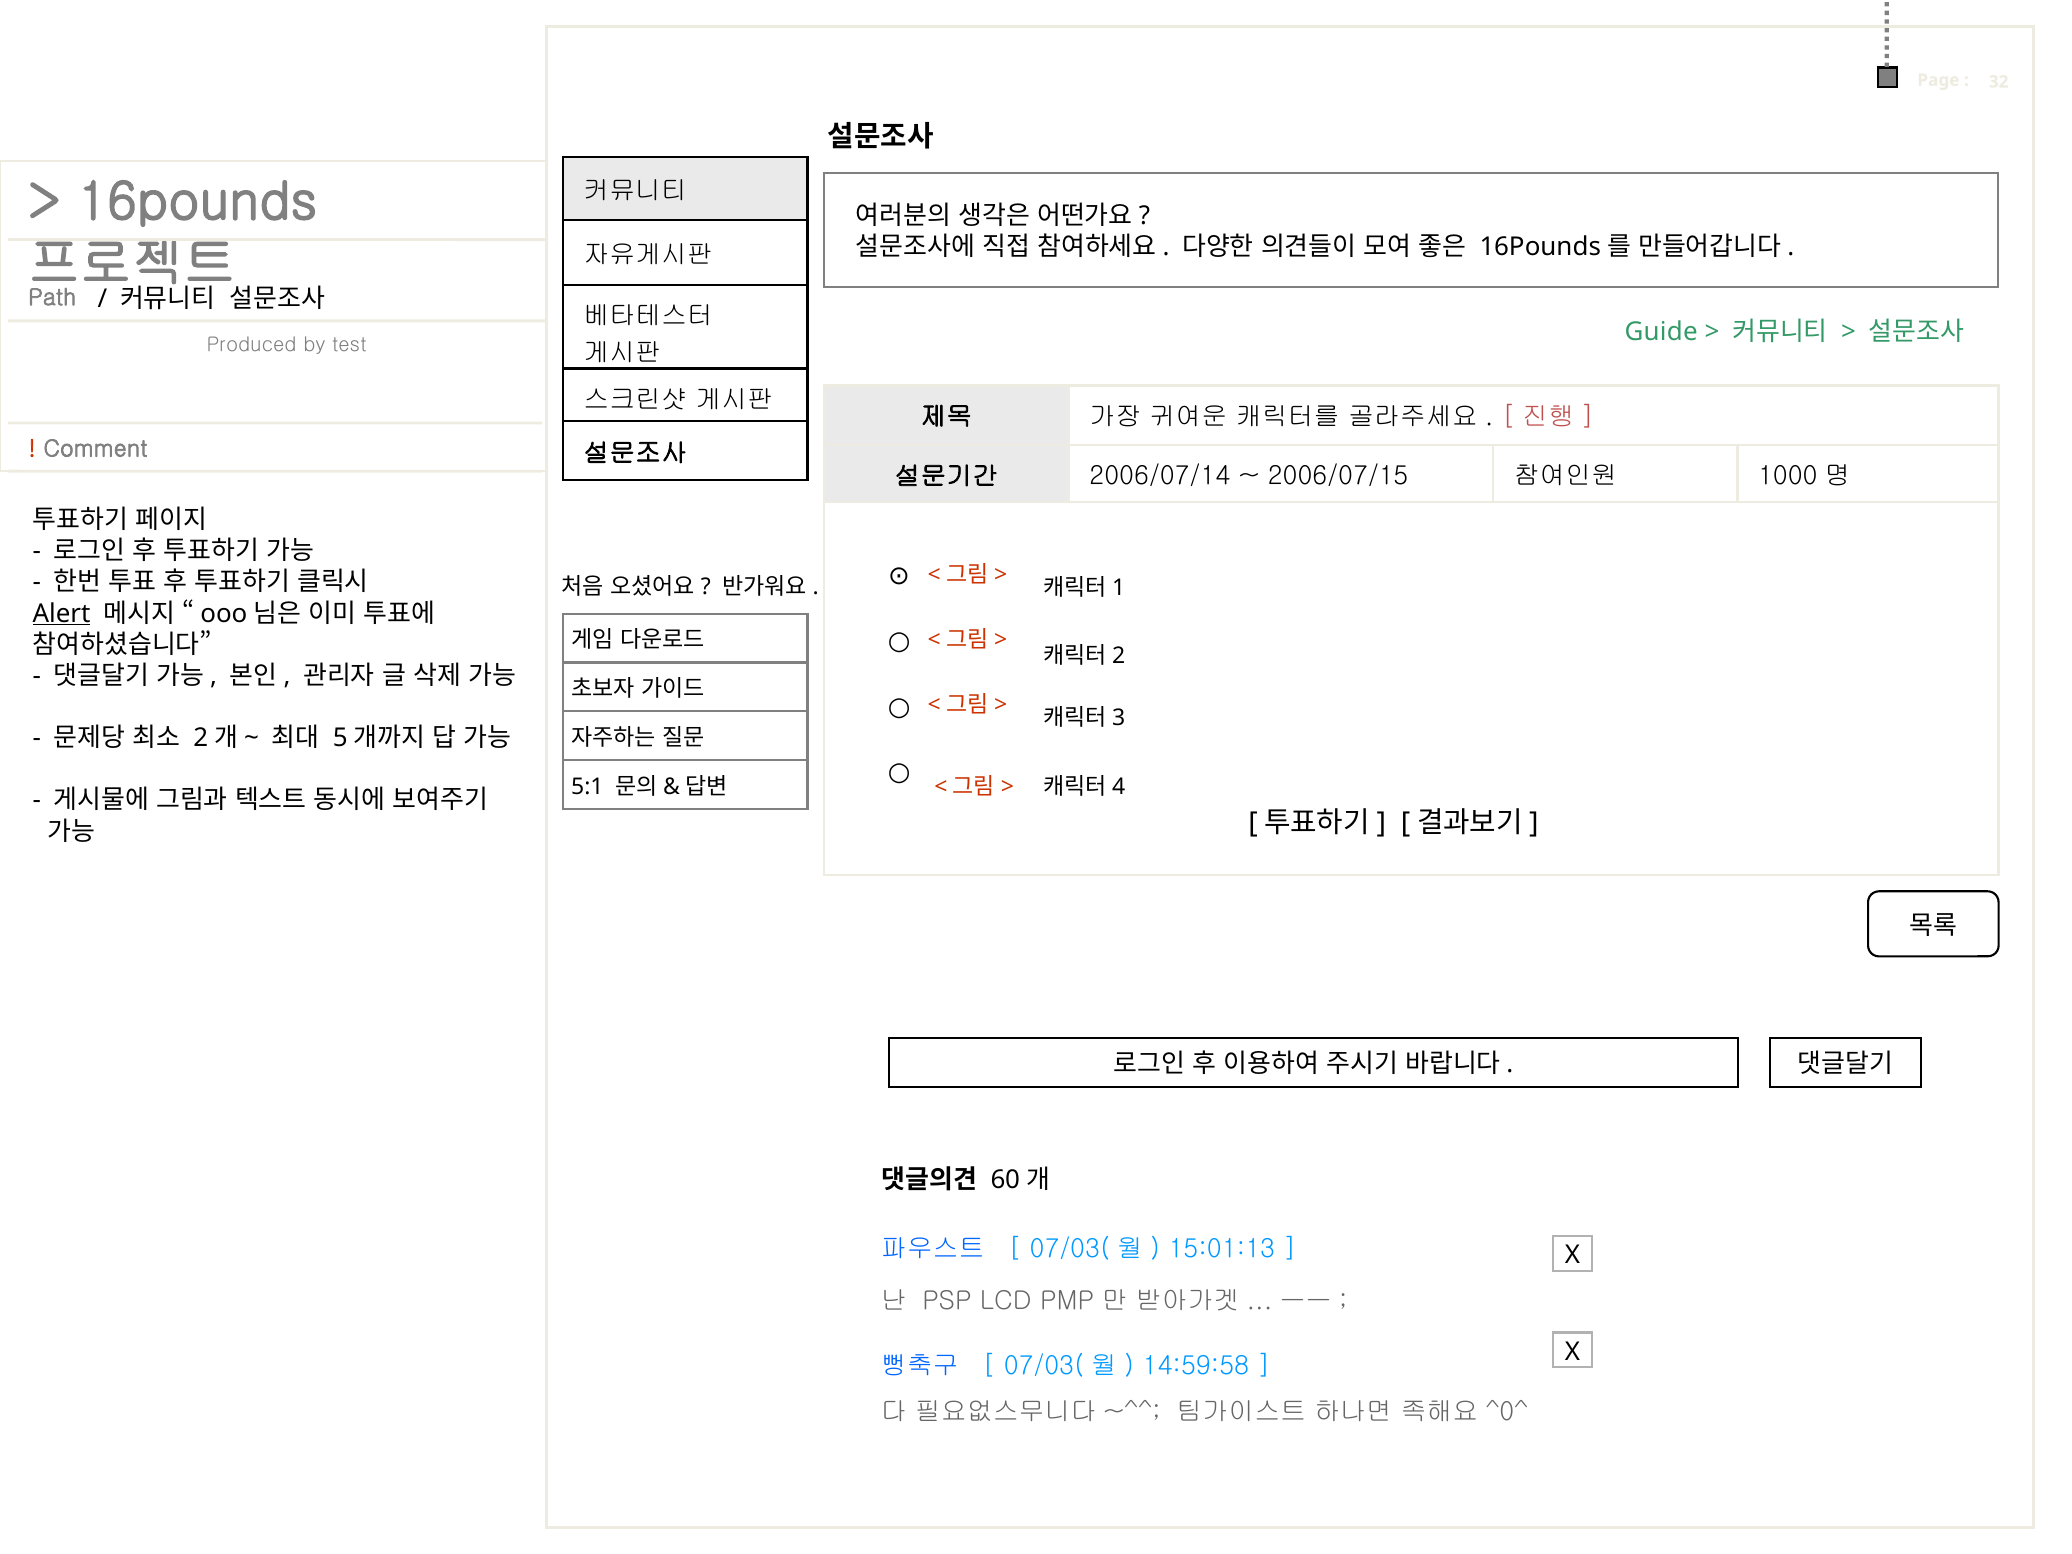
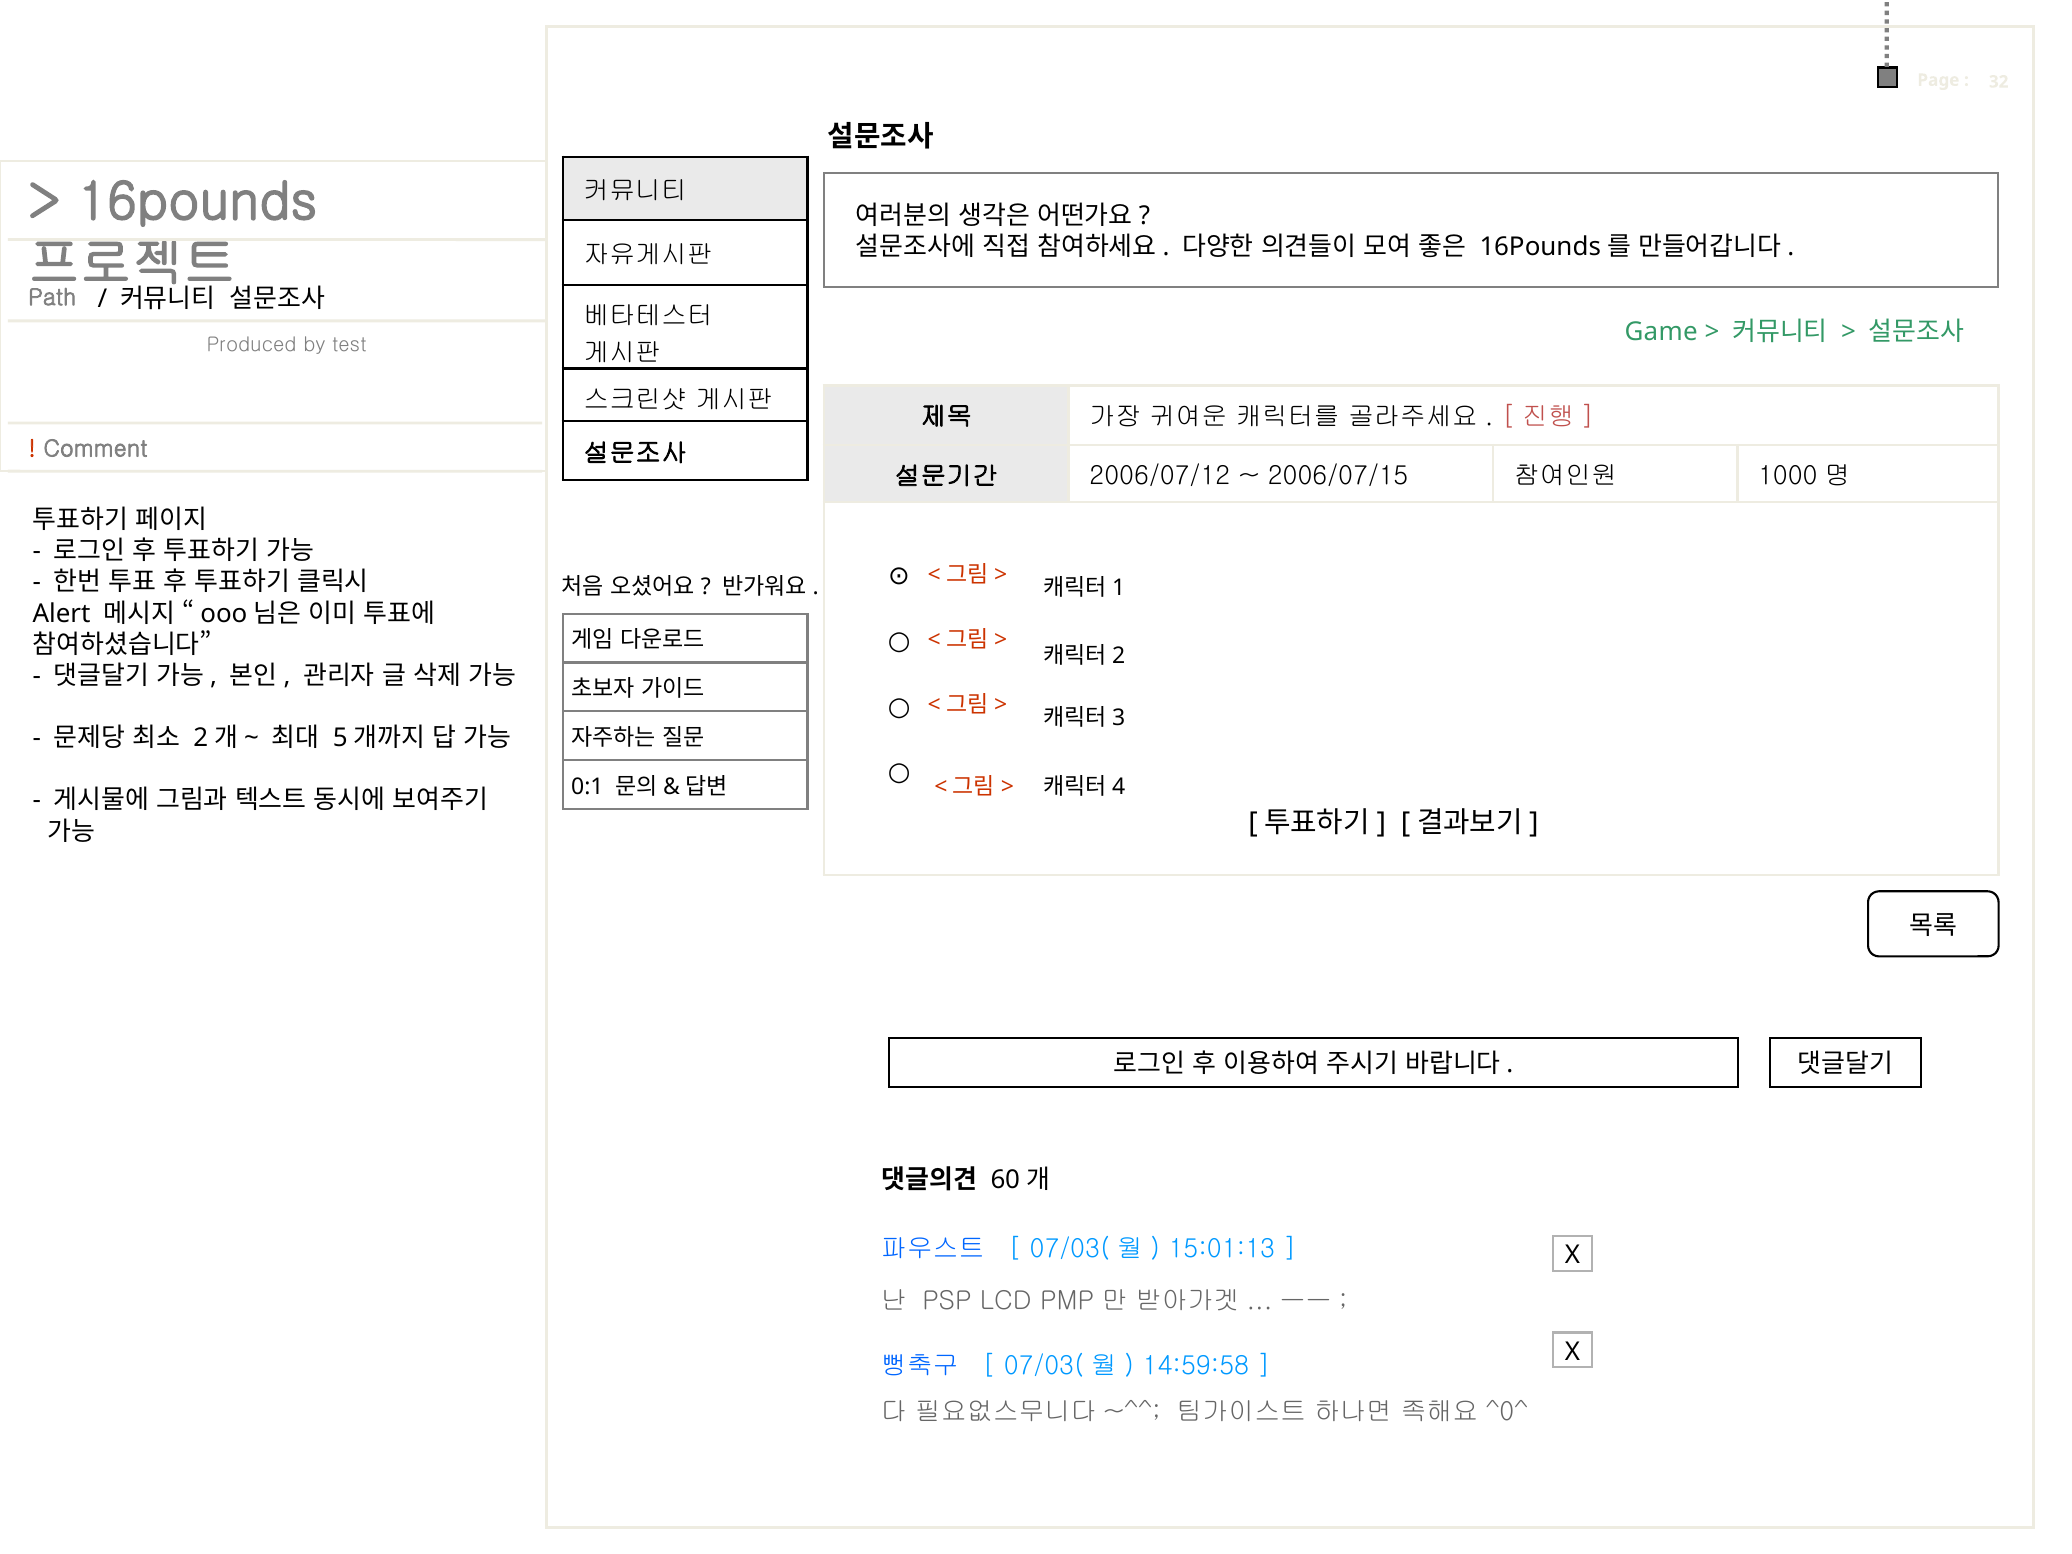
Guide: Guide -> Game
2006/07/14: 2006/07/14 -> 2006/07/12
Alert underline: present -> none
5:1: 5:1 -> 0:1
